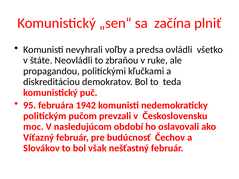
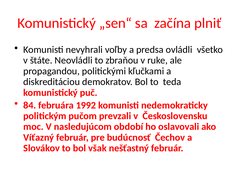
95: 95 -> 84
1942: 1942 -> 1992
